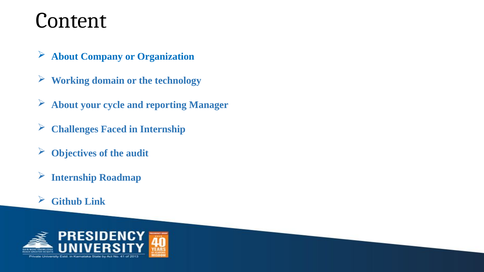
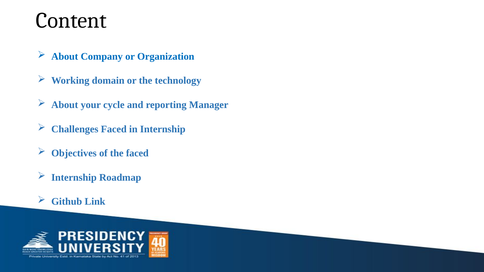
the audit: audit -> faced
